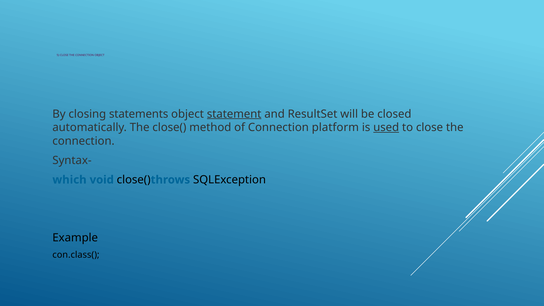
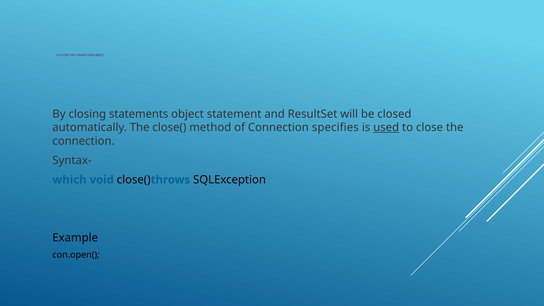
statement underline: present -> none
platform: platform -> specifies
con.class(: con.class( -> con.open(
